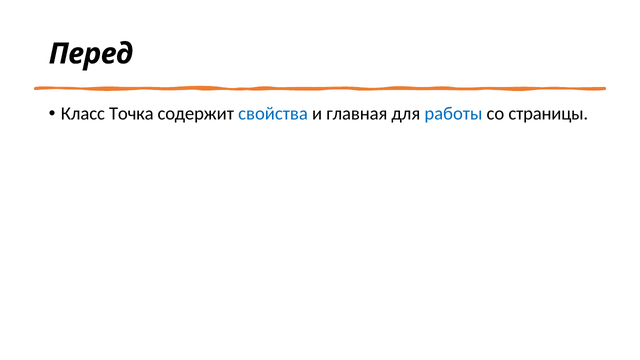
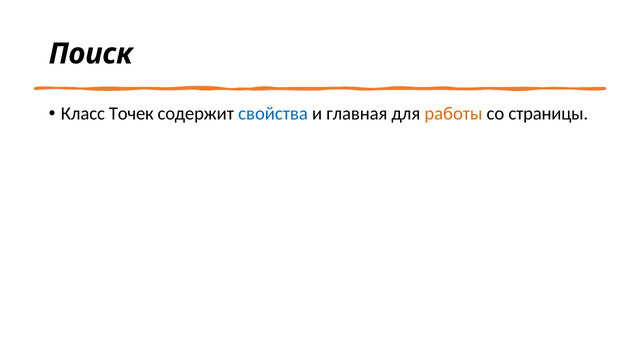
Перед: Перед -> Поиск
Точка: Точка -> Точек
работы colour: blue -> orange
